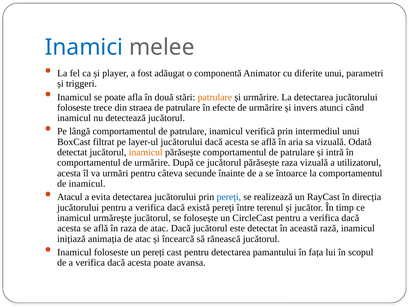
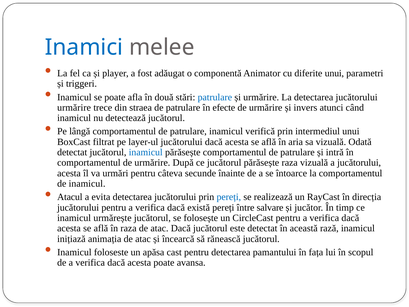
patrulare at (215, 97) colour: orange -> blue
foloseste at (74, 108): foloseste -> urmărire
inamicul at (146, 152) colour: orange -> blue
a utilizatorul: utilizatorul -> jucătorului
terenul: terenul -> salvare
un pereți: pereți -> apăsa
